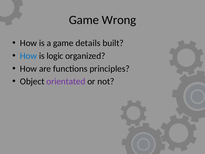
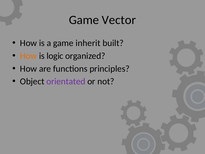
Wrong: Wrong -> Vector
details: details -> inherit
How at (28, 56) colour: blue -> orange
